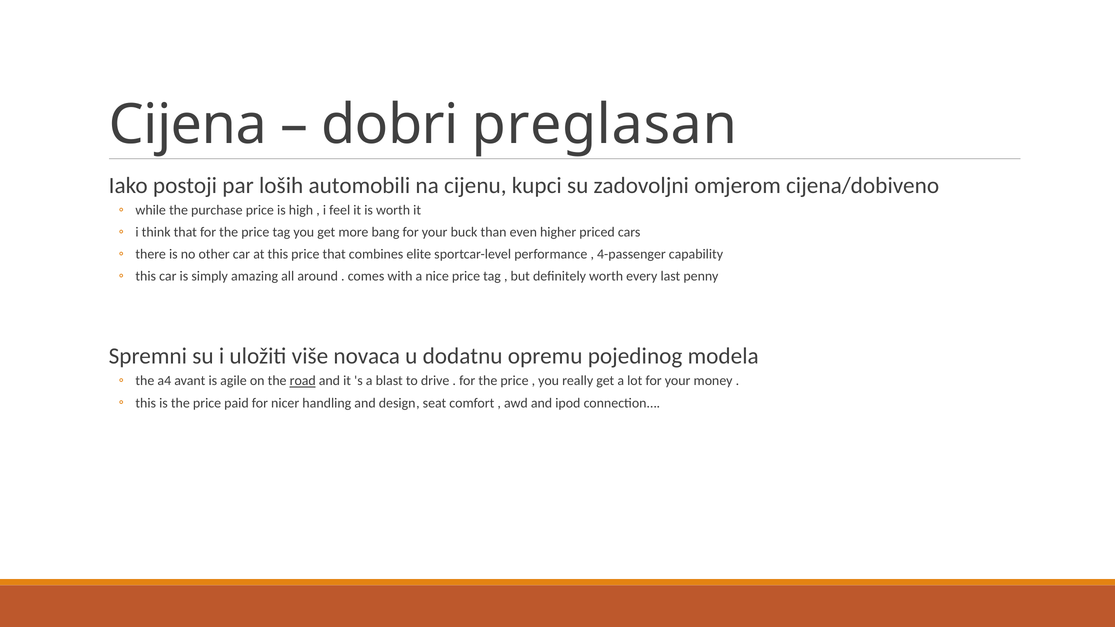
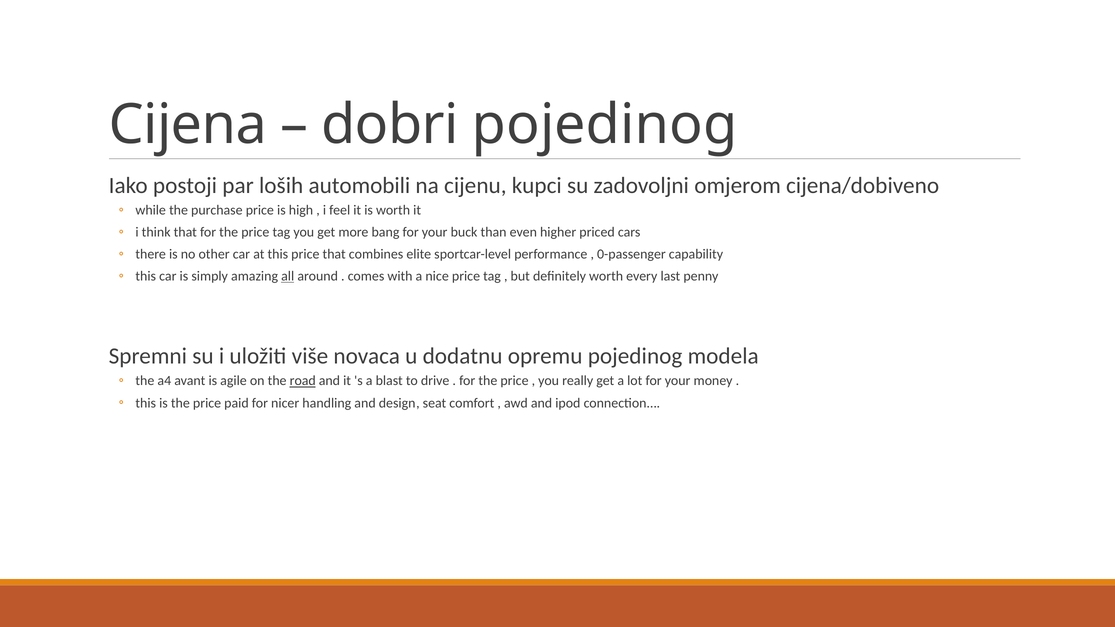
dobri preglasan: preglasan -> pojedinog
4-passenger: 4-passenger -> 0-passenger
all underline: none -> present
